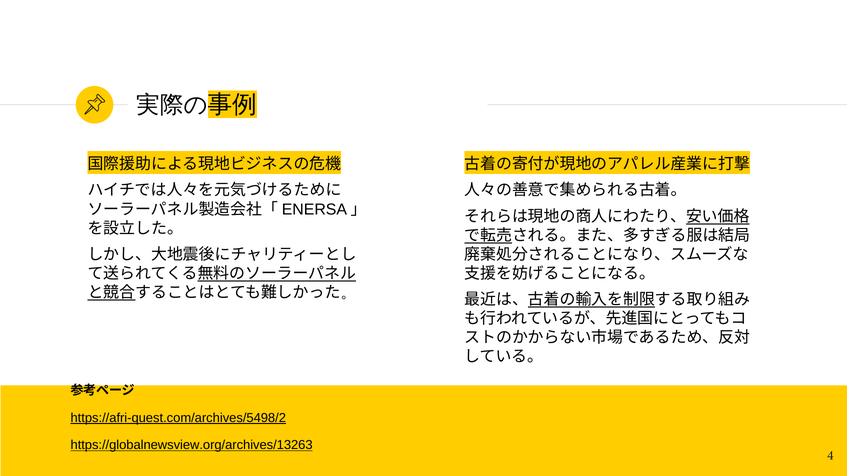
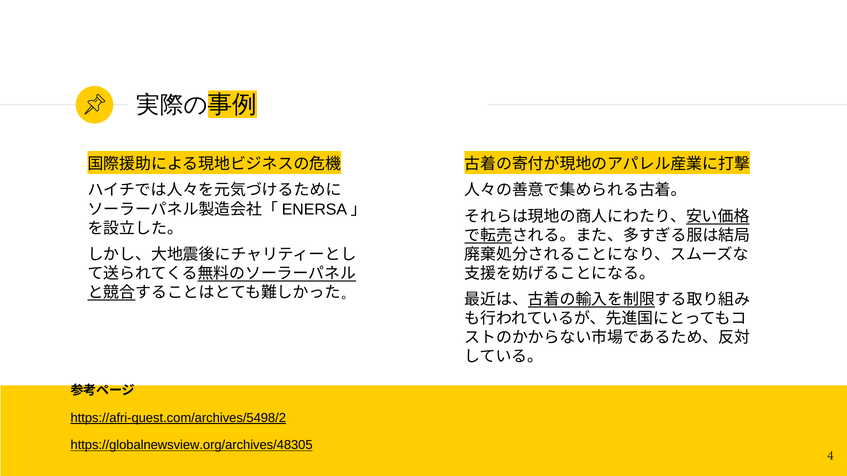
https://globalnewsview.org/archives/13263: https://globalnewsview.org/archives/13263 -> https://globalnewsview.org/archives/48305
